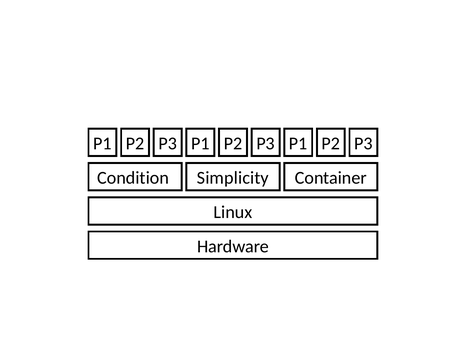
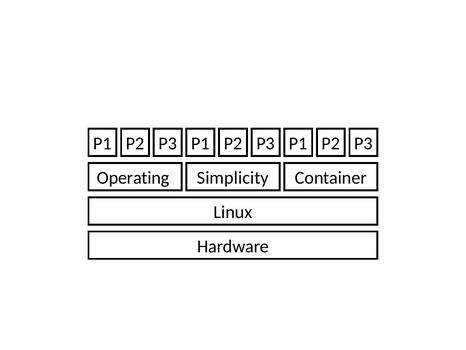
Condition: Condition -> Operating
